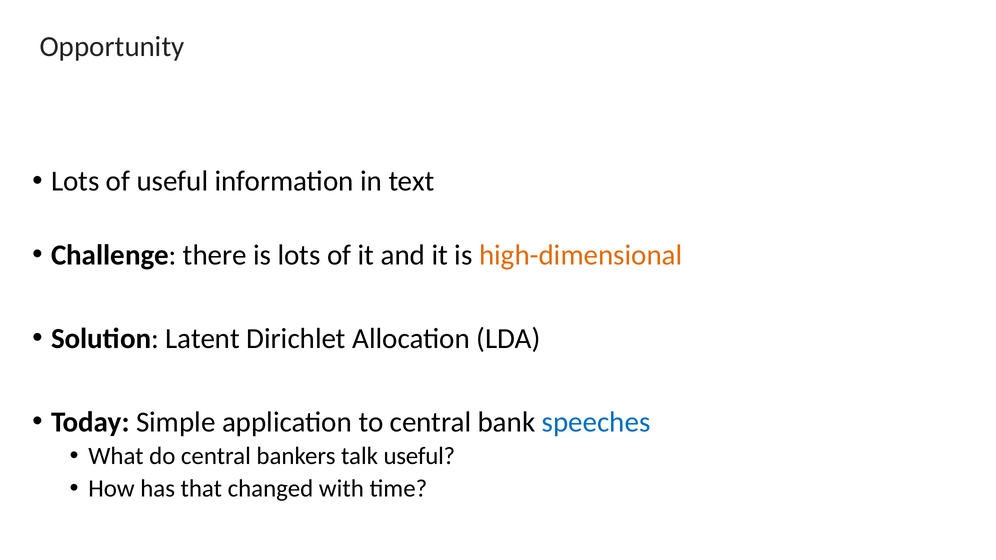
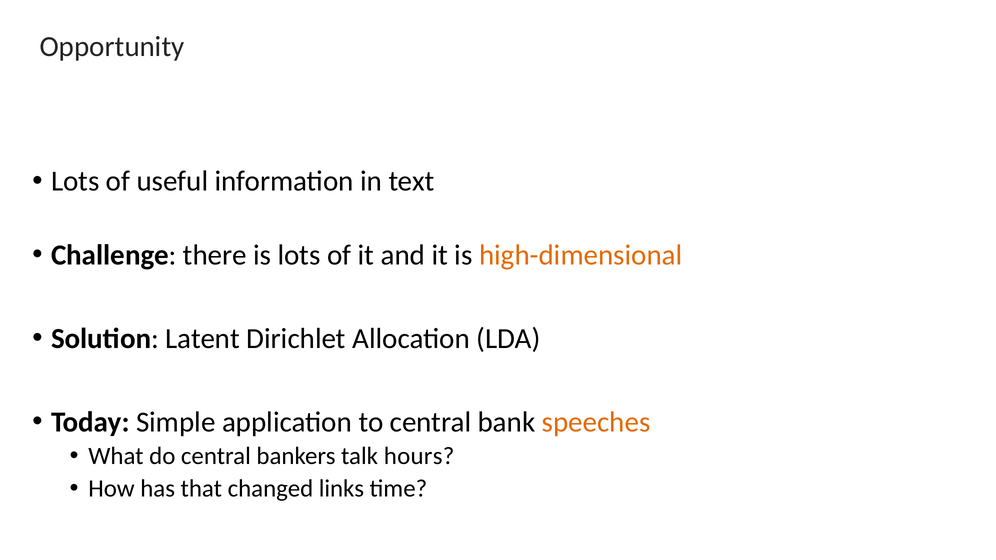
speeches colour: blue -> orange
talk useful: useful -> hours
with: with -> links
